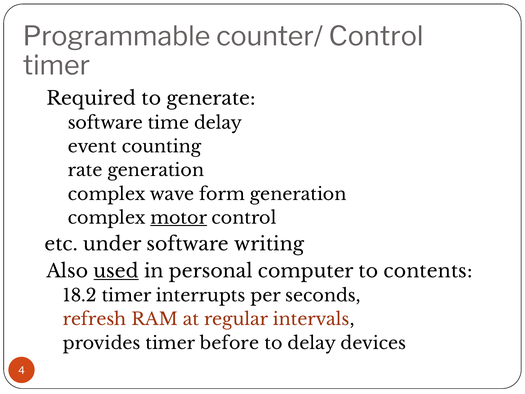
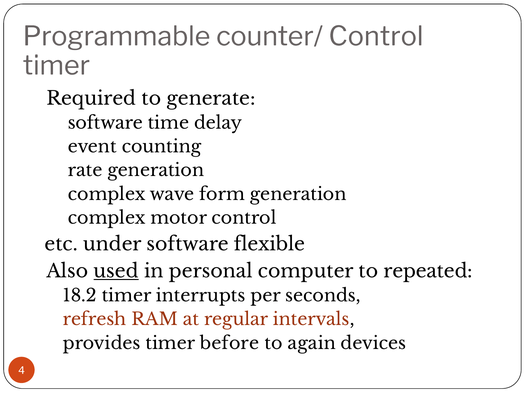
motor underline: present -> none
writing: writing -> flexible
contents: contents -> repeated
to delay: delay -> again
